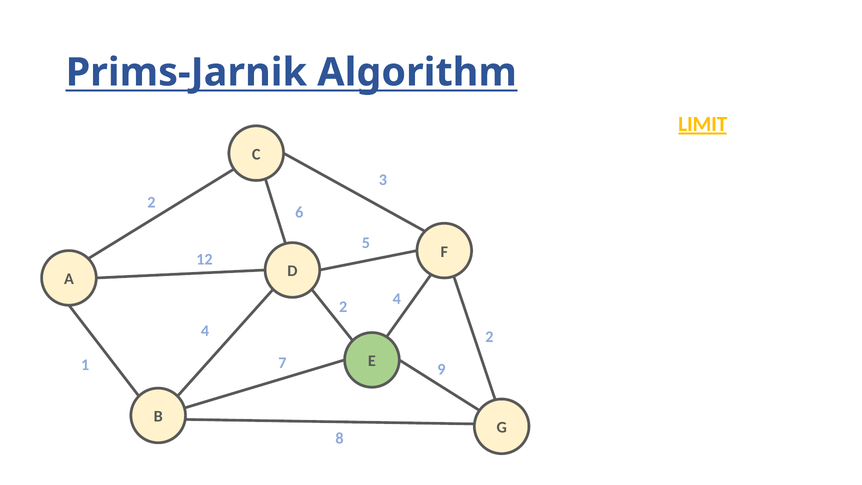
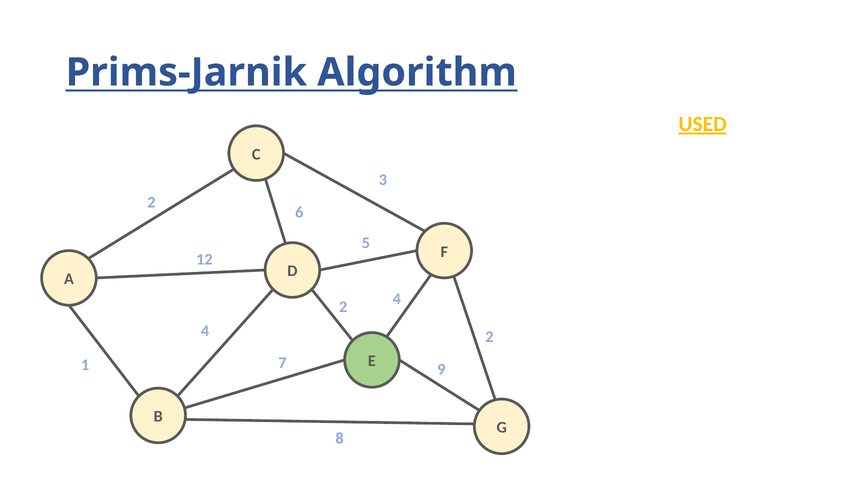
LIMIT: LIMIT -> USED
